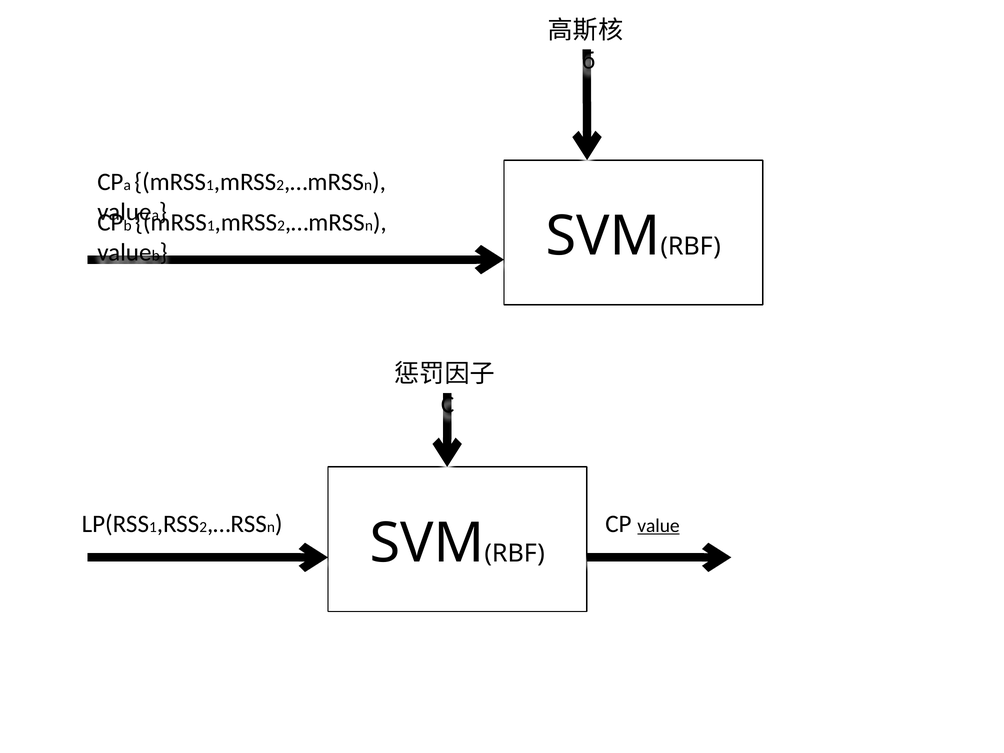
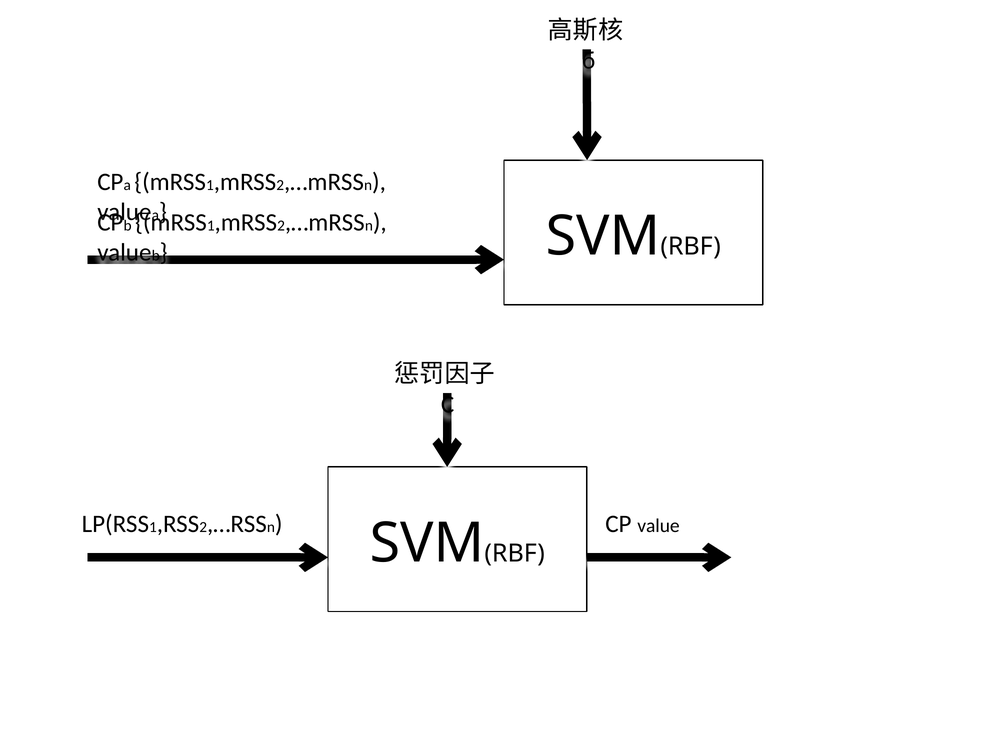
value at (658, 526) underline: present -> none
